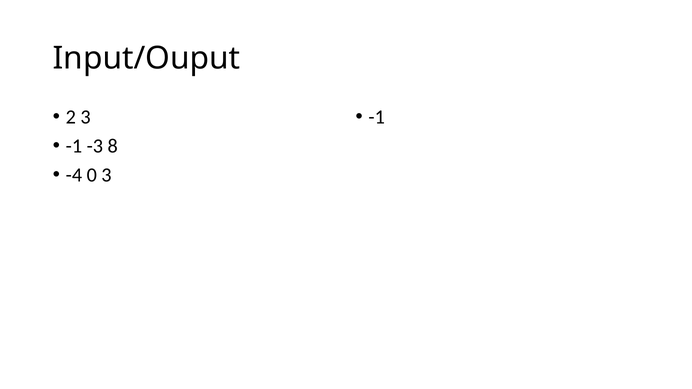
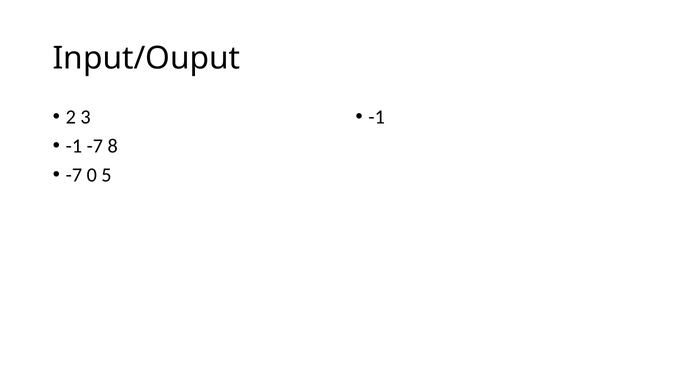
-1 -3: -3 -> -7
-4 at (74, 175): -4 -> -7
0 3: 3 -> 5
